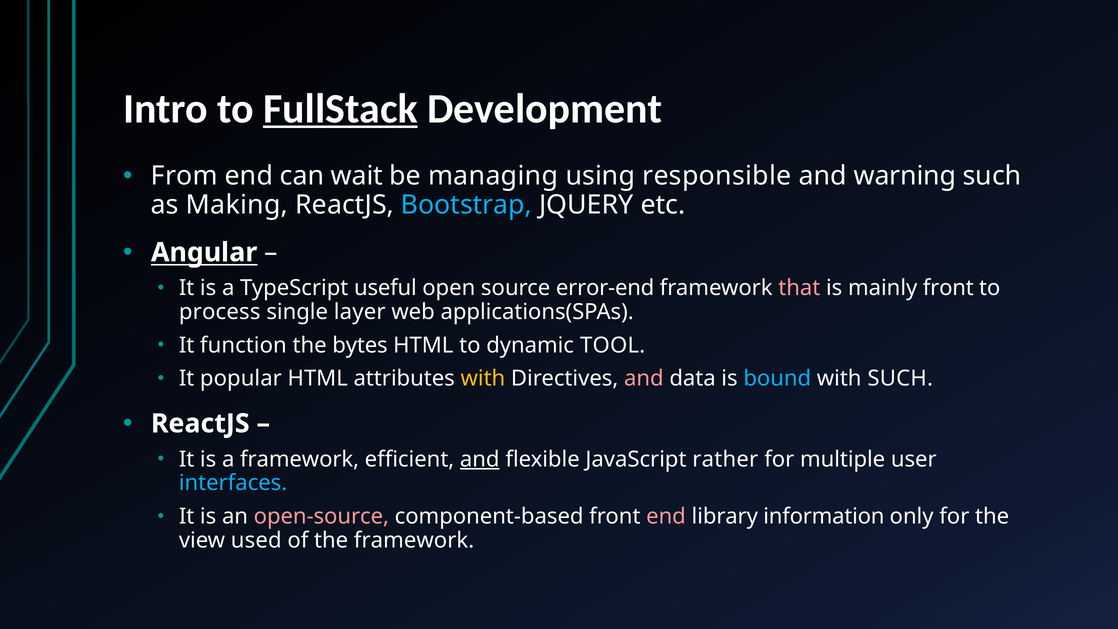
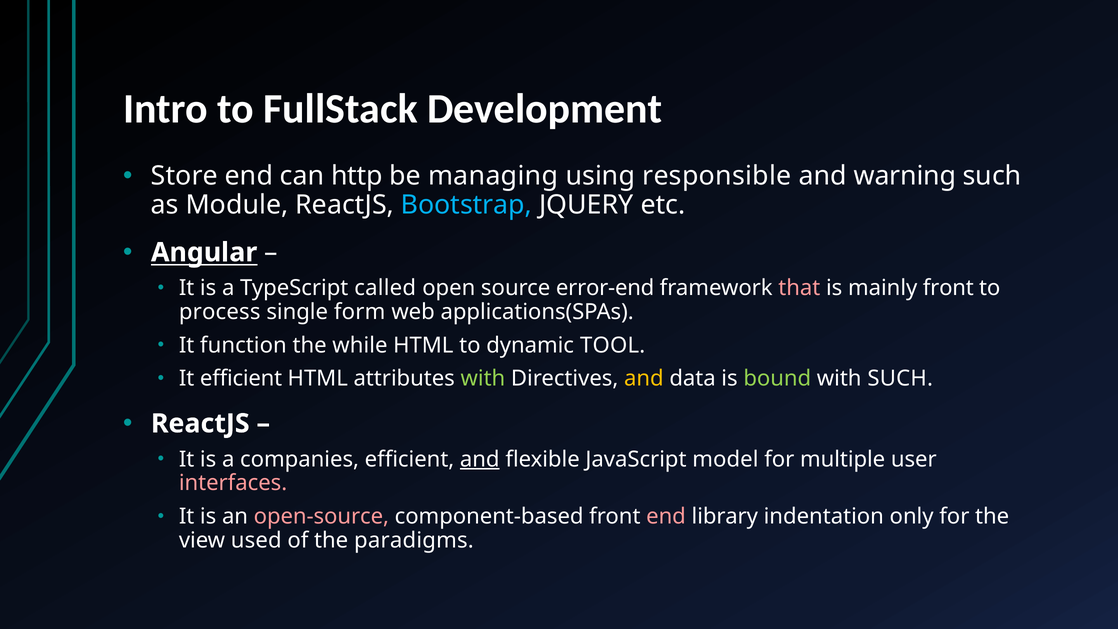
FullStack underline: present -> none
From: From -> Store
wait: wait -> http
Making: Making -> Module
useful: useful -> called
layer: layer -> form
bytes: bytes -> while
It popular: popular -> efficient
with at (483, 379) colour: yellow -> light green
and at (644, 379) colour: pink -> yellow
bound colour: light blue -> light green
a framework: framework -> companies
rather: rather -> model
interfaces colour: light blue -> pink
information: information -> indentation
the framework: framework -> paradigms
